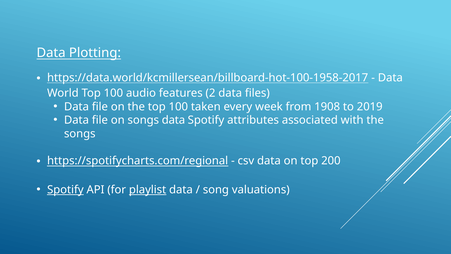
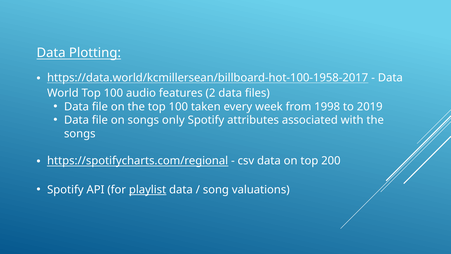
1908: 1908 -> 1998
songs data: data -> only
Spotify at (65, 190) underline: present -> none
